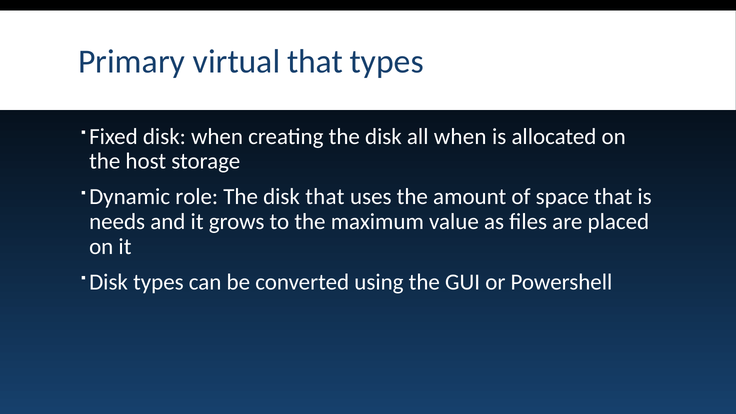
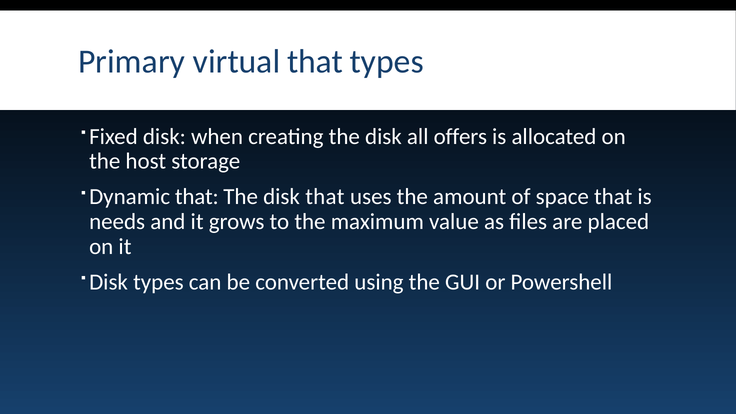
all when: when -> offers
Dynamic role: role -> that
